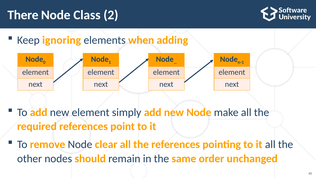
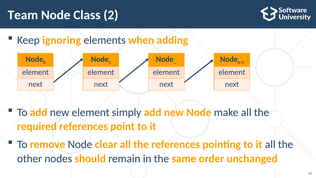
There: There -> Team
